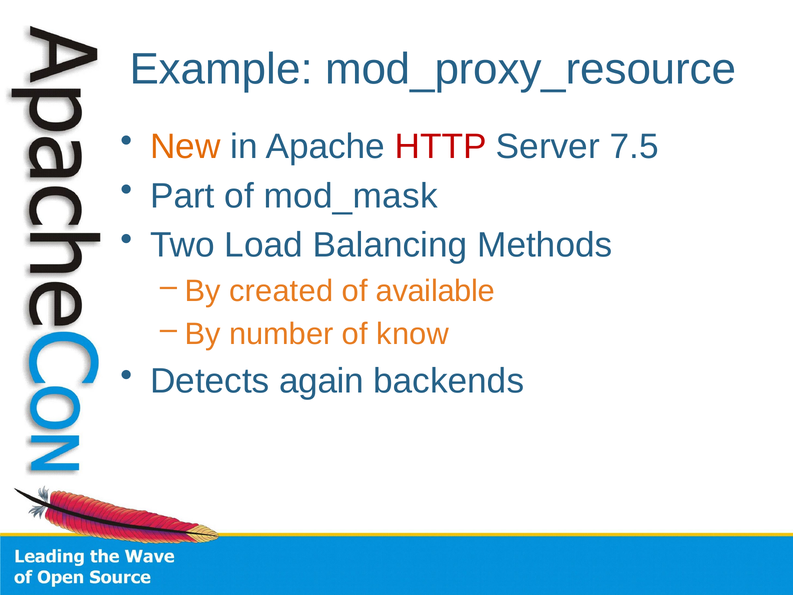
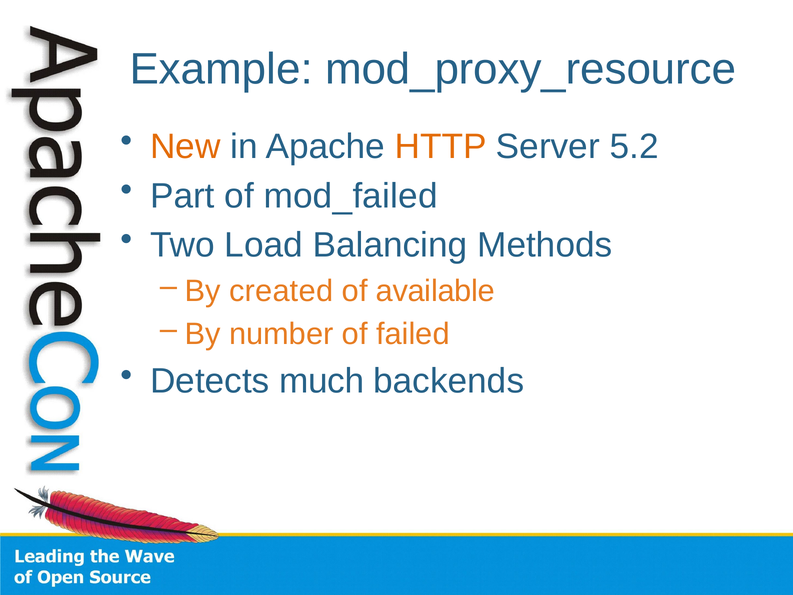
HTTP colour: red -> orange
7.5: 7.5 -> 5.2
mod_mask: mod_mask -> mod_failed
know: know -> failed
again: again -> much
